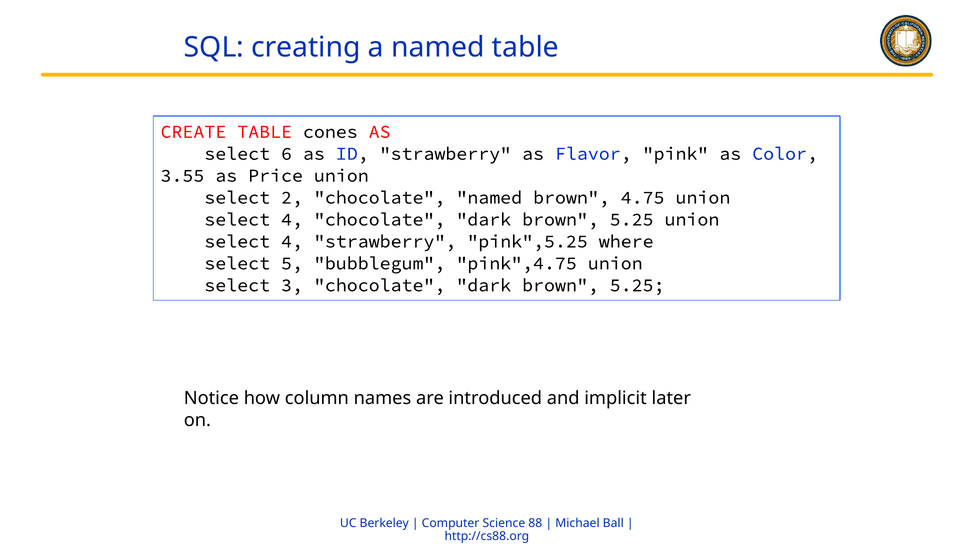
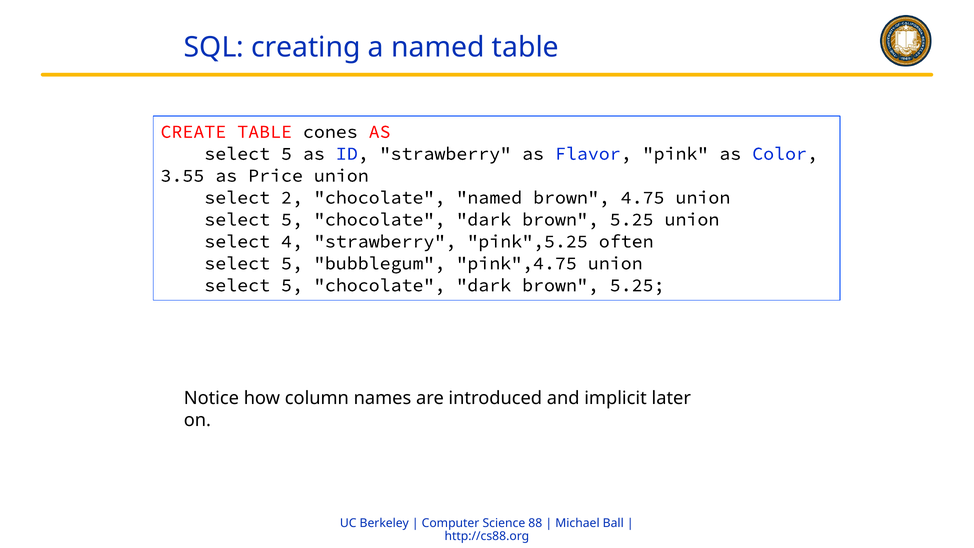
6 at (287, 154): 6 -> 5
4 at (292, 219): 4 -> 5
where: where -> often
3 at (292, 285): 3 -> 5
